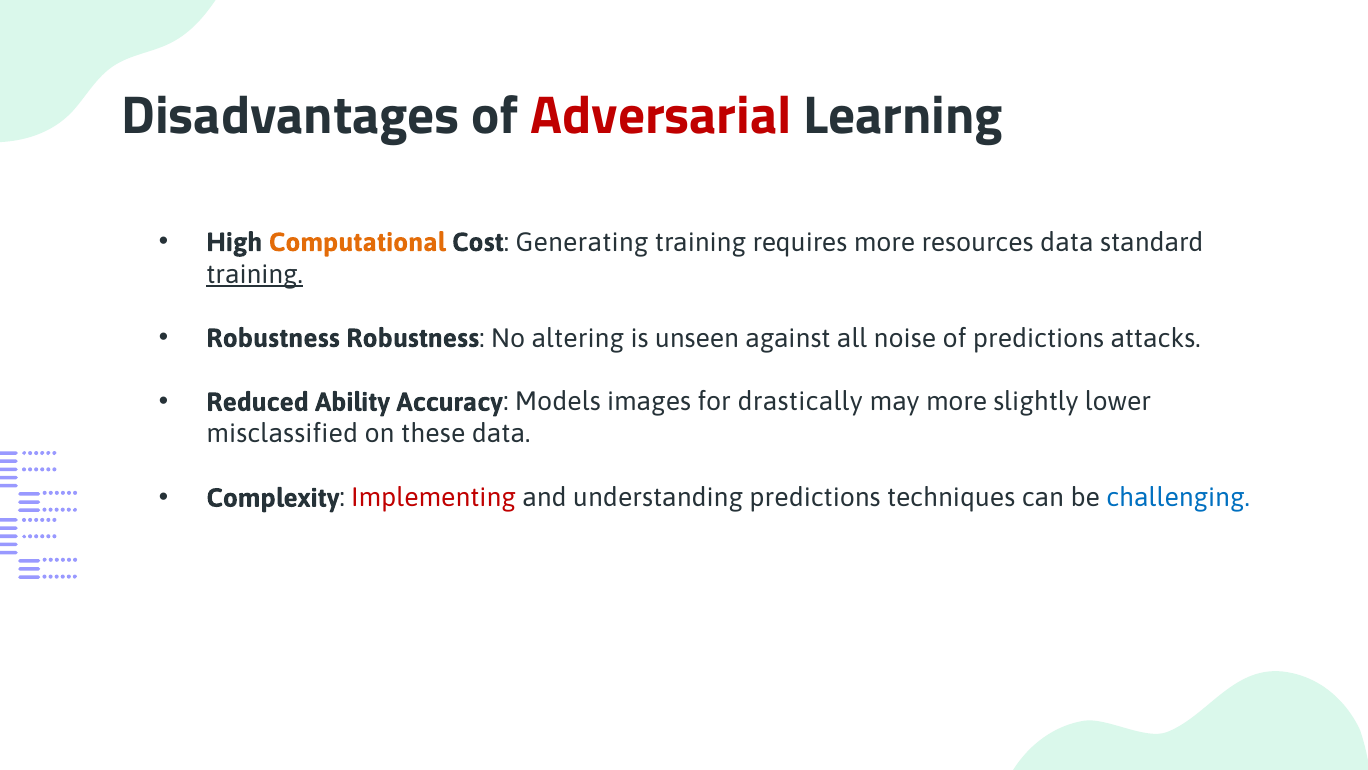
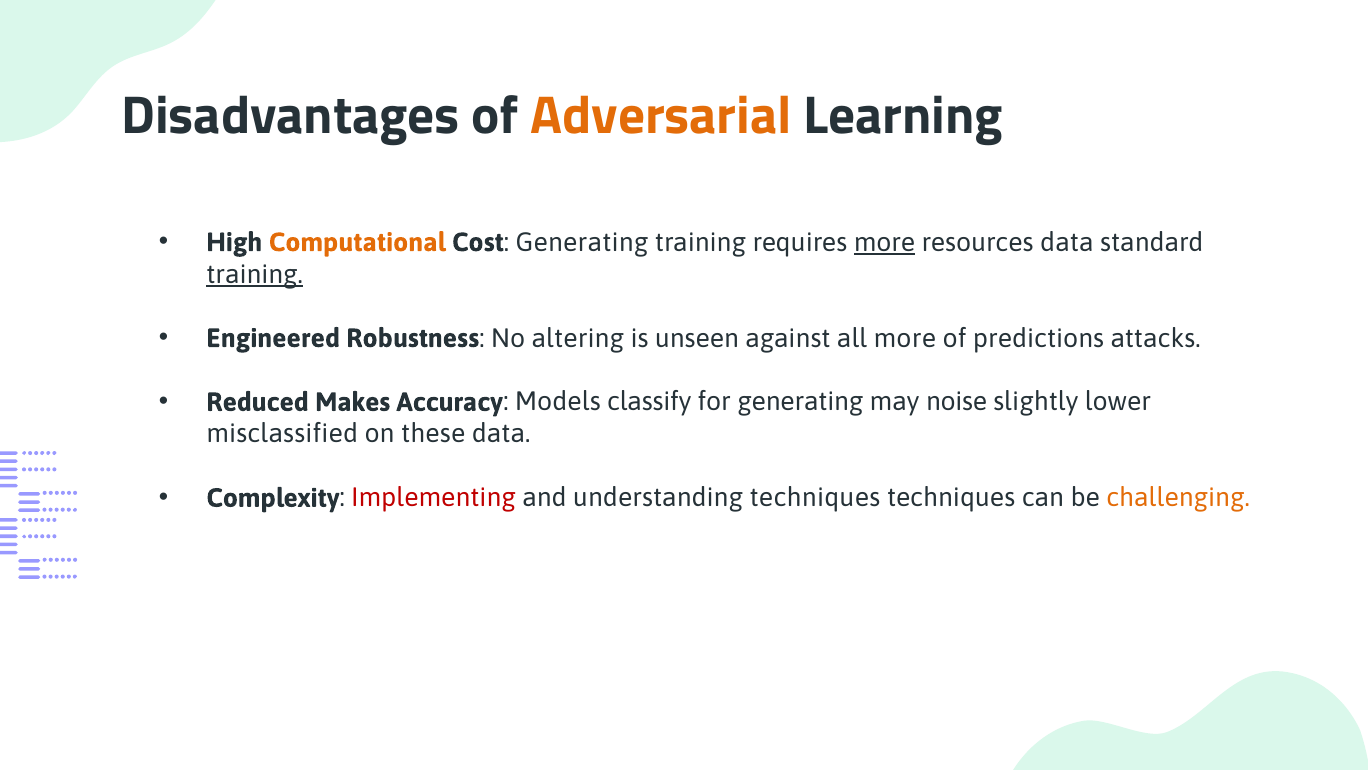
Adversarial colour: red -> orange
more at (885, 242) underline: none -> present
Robustness at (273, 338): Robustness -> Engineered
all noise: noise -> more
Ability: Ability -> Makes
images: images -> classify
for drastically: drastically -> generating
may more: more -> noise
understanding predictions: predictions -> techniques
challenging colour: blue -> orange
